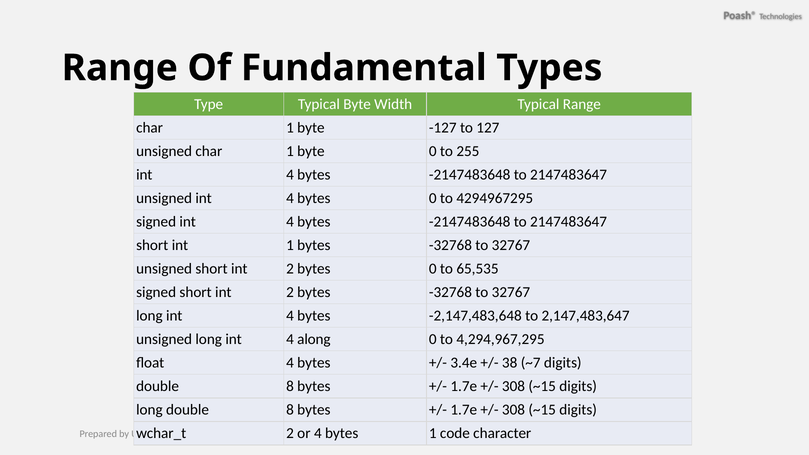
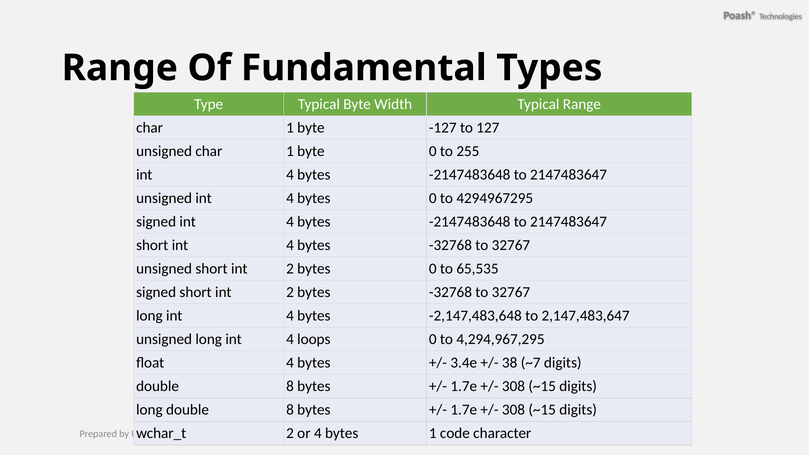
short int 1: 1 -> 4
along: along -> loops
